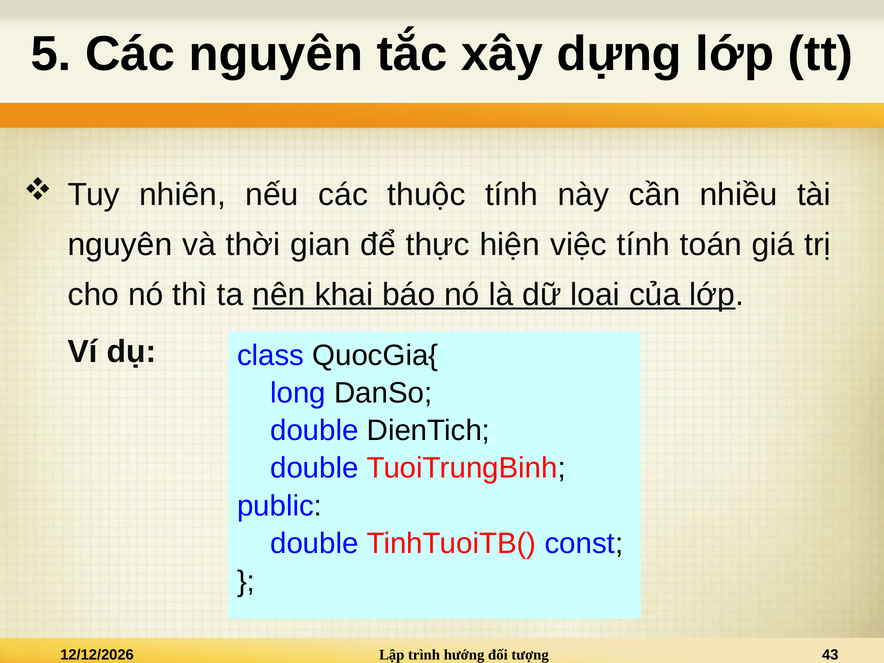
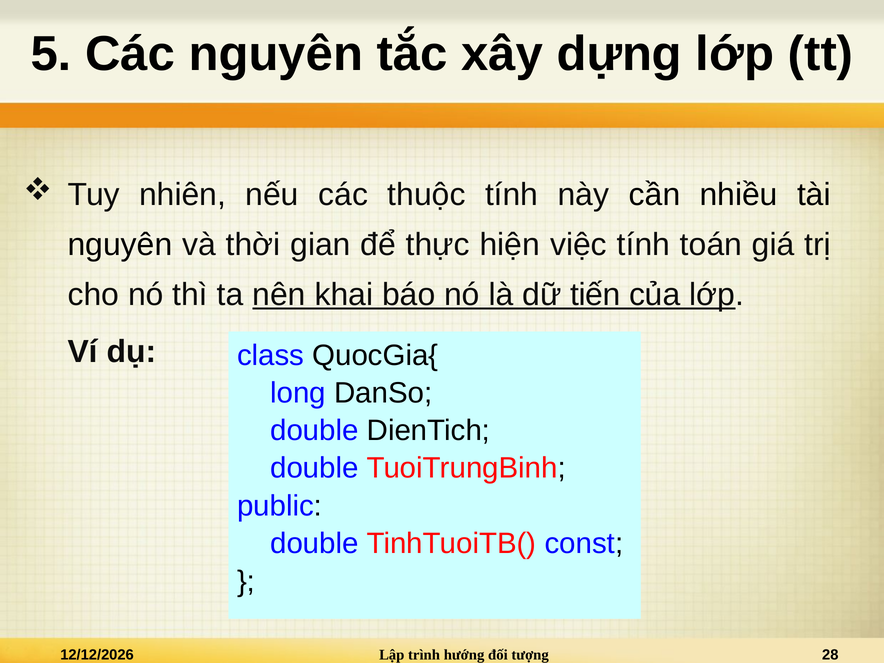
loai: loai -> tiến
43: 43 -> 28
